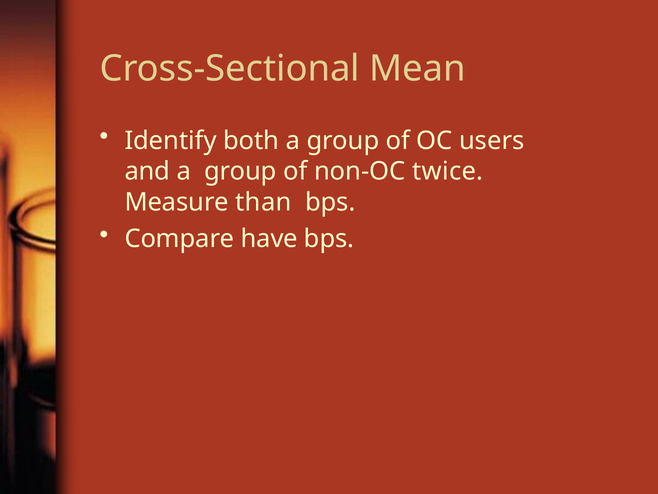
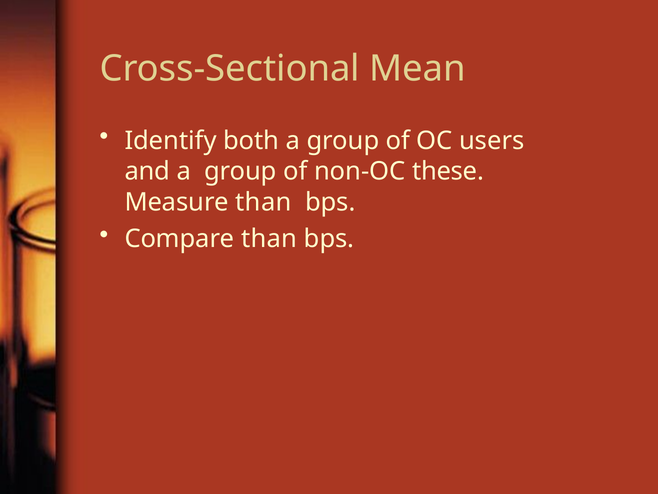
twice: twice -> these
Compare have: have -> than
